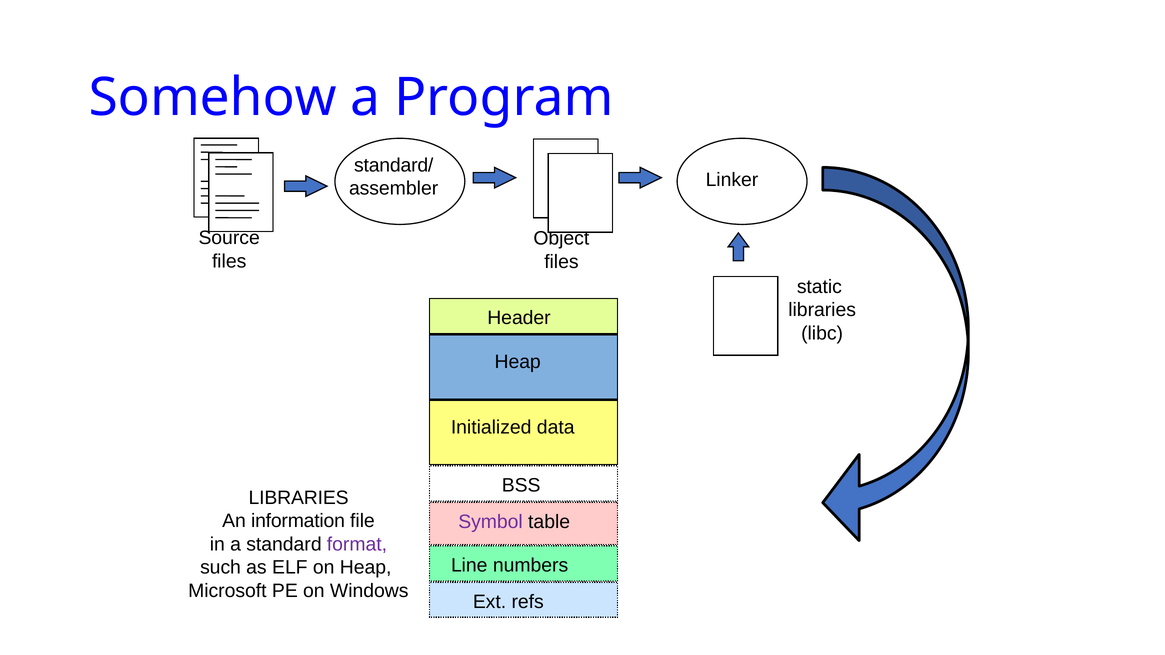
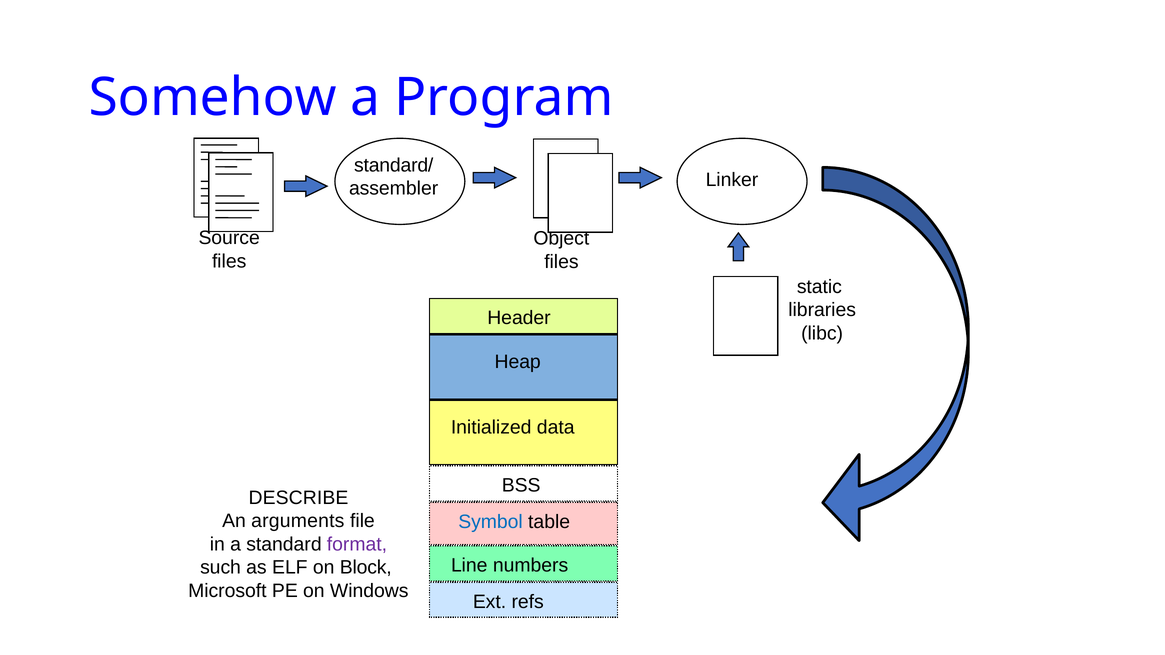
LIBRARIES at (299, 498): LIBRARIES -> DESCRIBE
information: information -> arguments
Symbol colour: purple -> blue
on Heap: Heap -> Block
